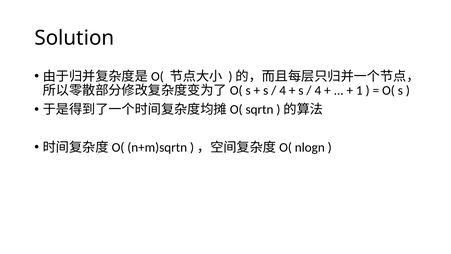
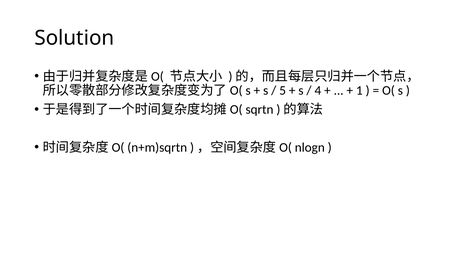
4 at (283, 90): 4 -> 5
